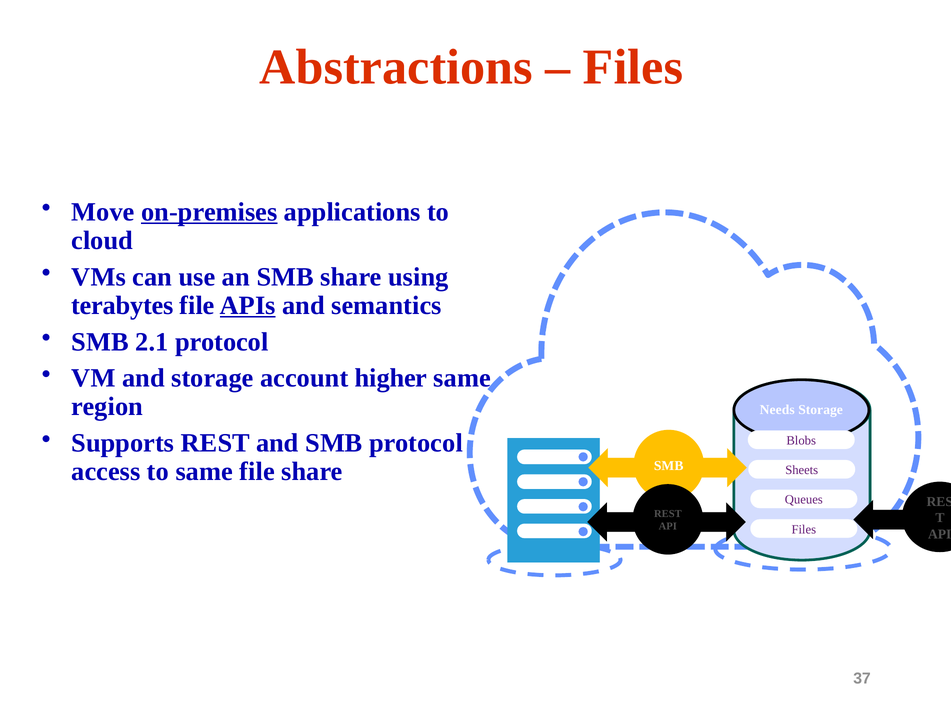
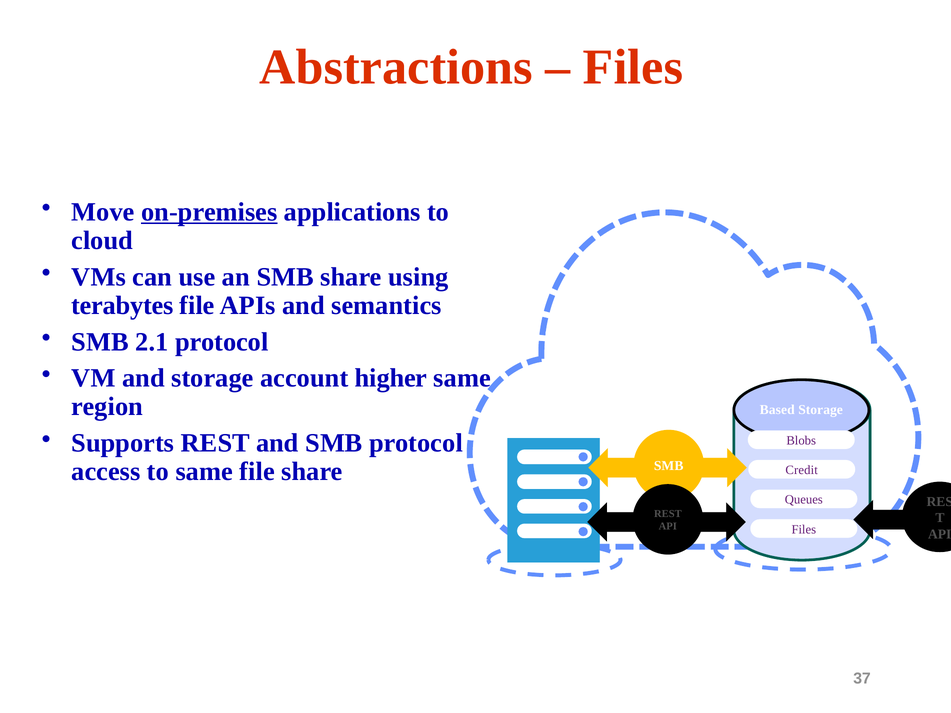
APIs underline: present -> none
Needs: Needs -> Based
Sheets: Sheets -> Credit
